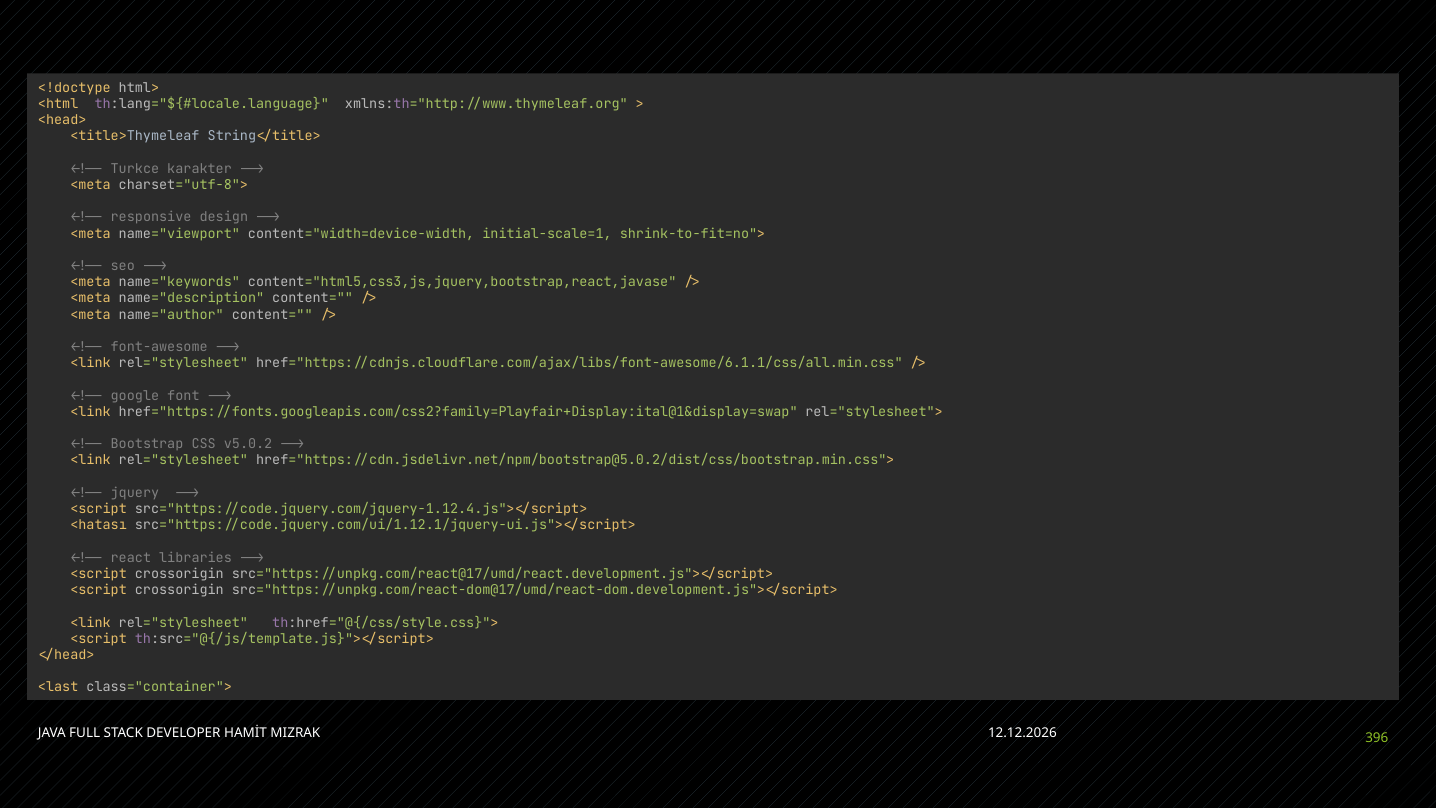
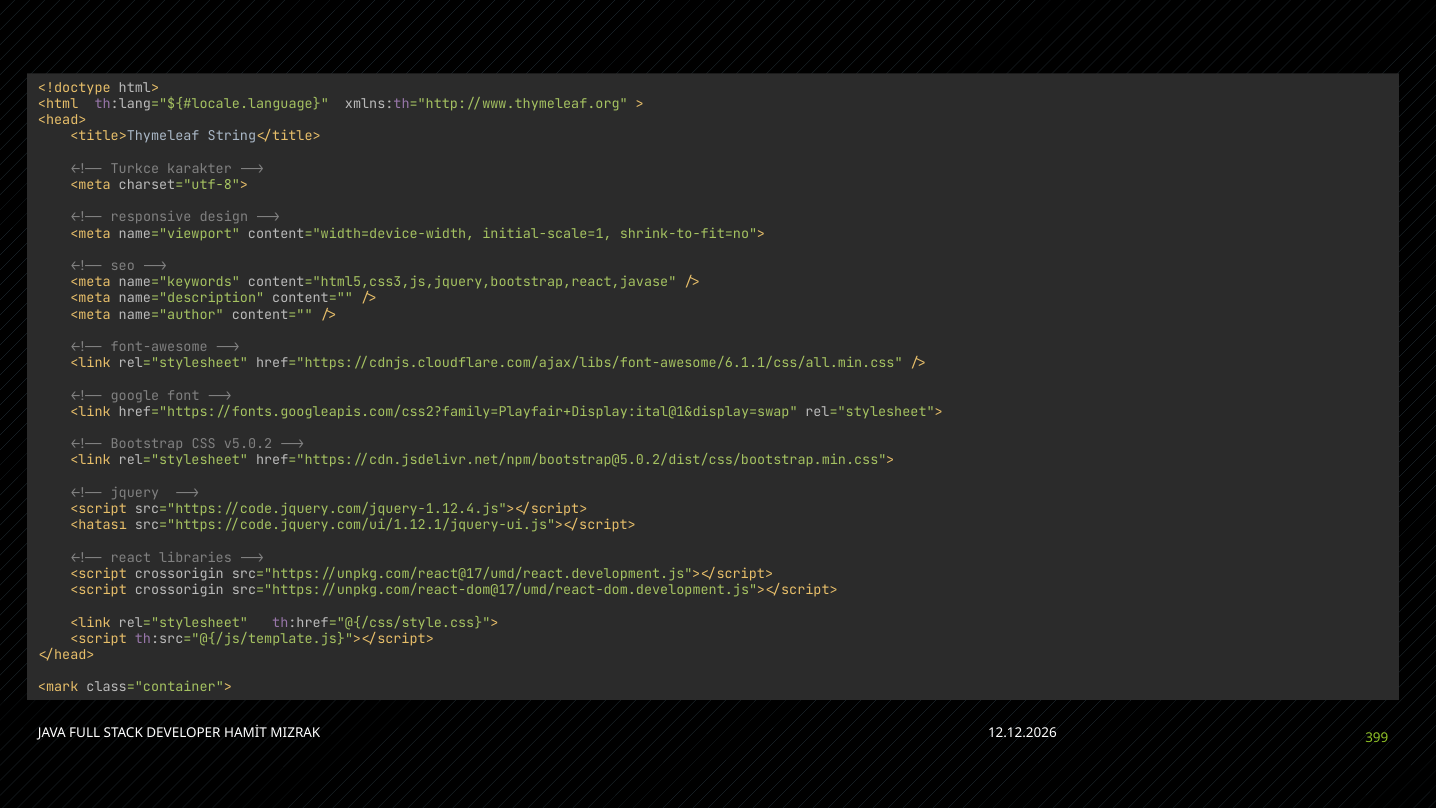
<last: <last -> <mark
396: 396 -> 399
